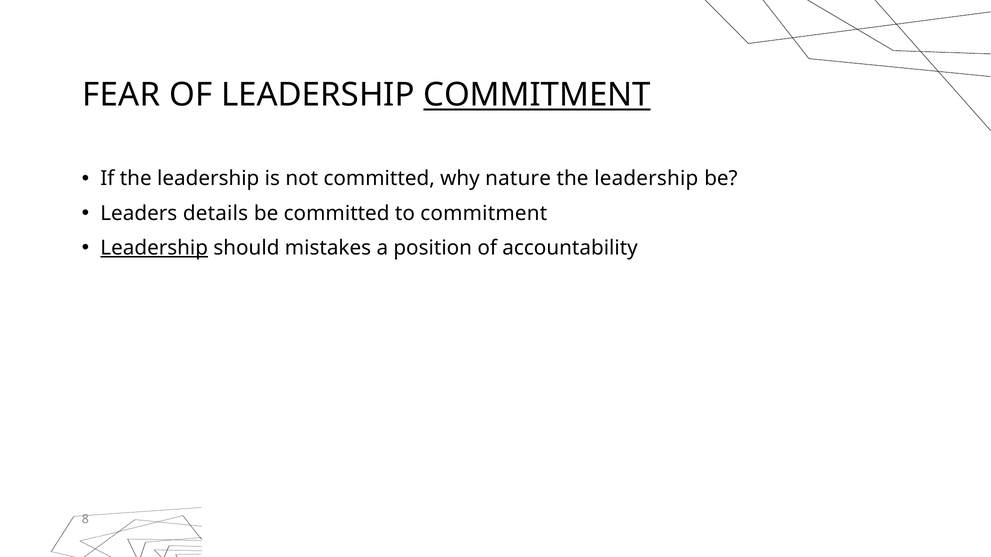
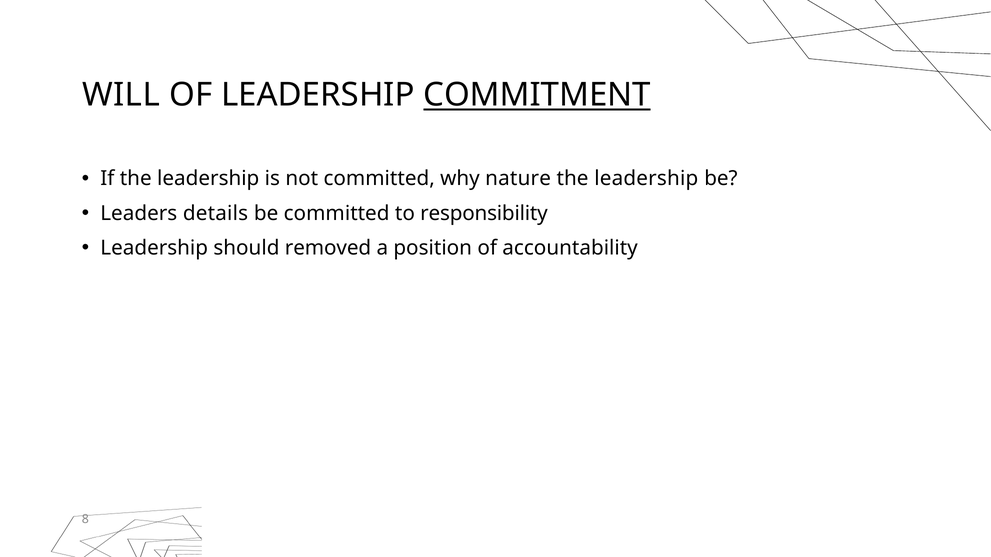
FEAR: FEAR -> WILL
to commitment: commitment -> responsibility
Leadership at (154, 248) underline: present -> none
mistakes: mistakes -> removed
